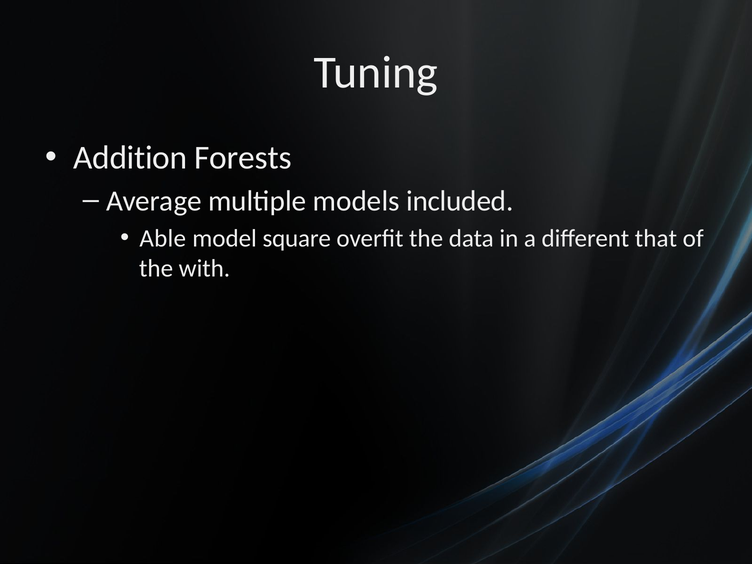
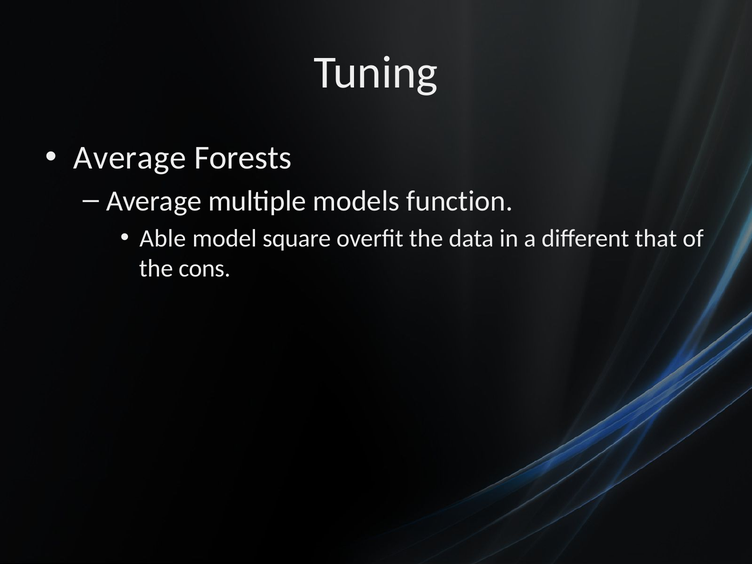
Addition at (130, 158): Addition -> Average
included: included -> function
with: with -> cons
